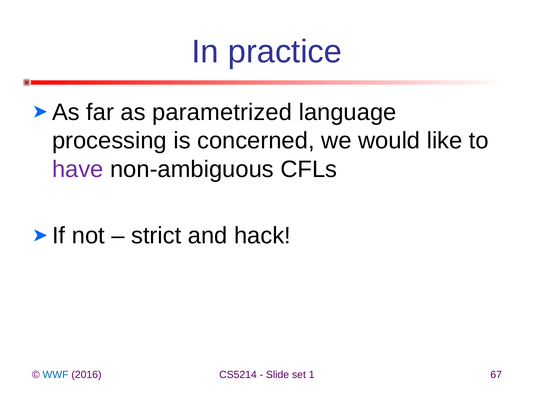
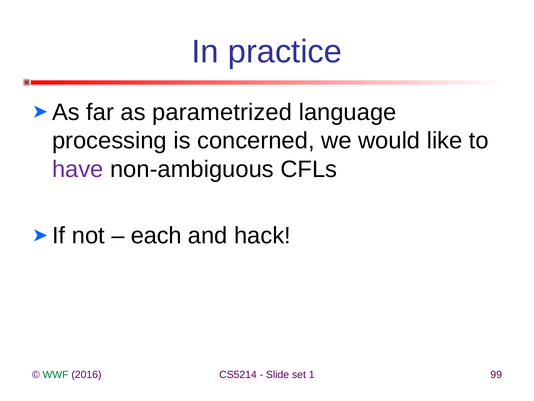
strict: strict -> each
WWF colour: blue -> green
67: 67 -> 99
